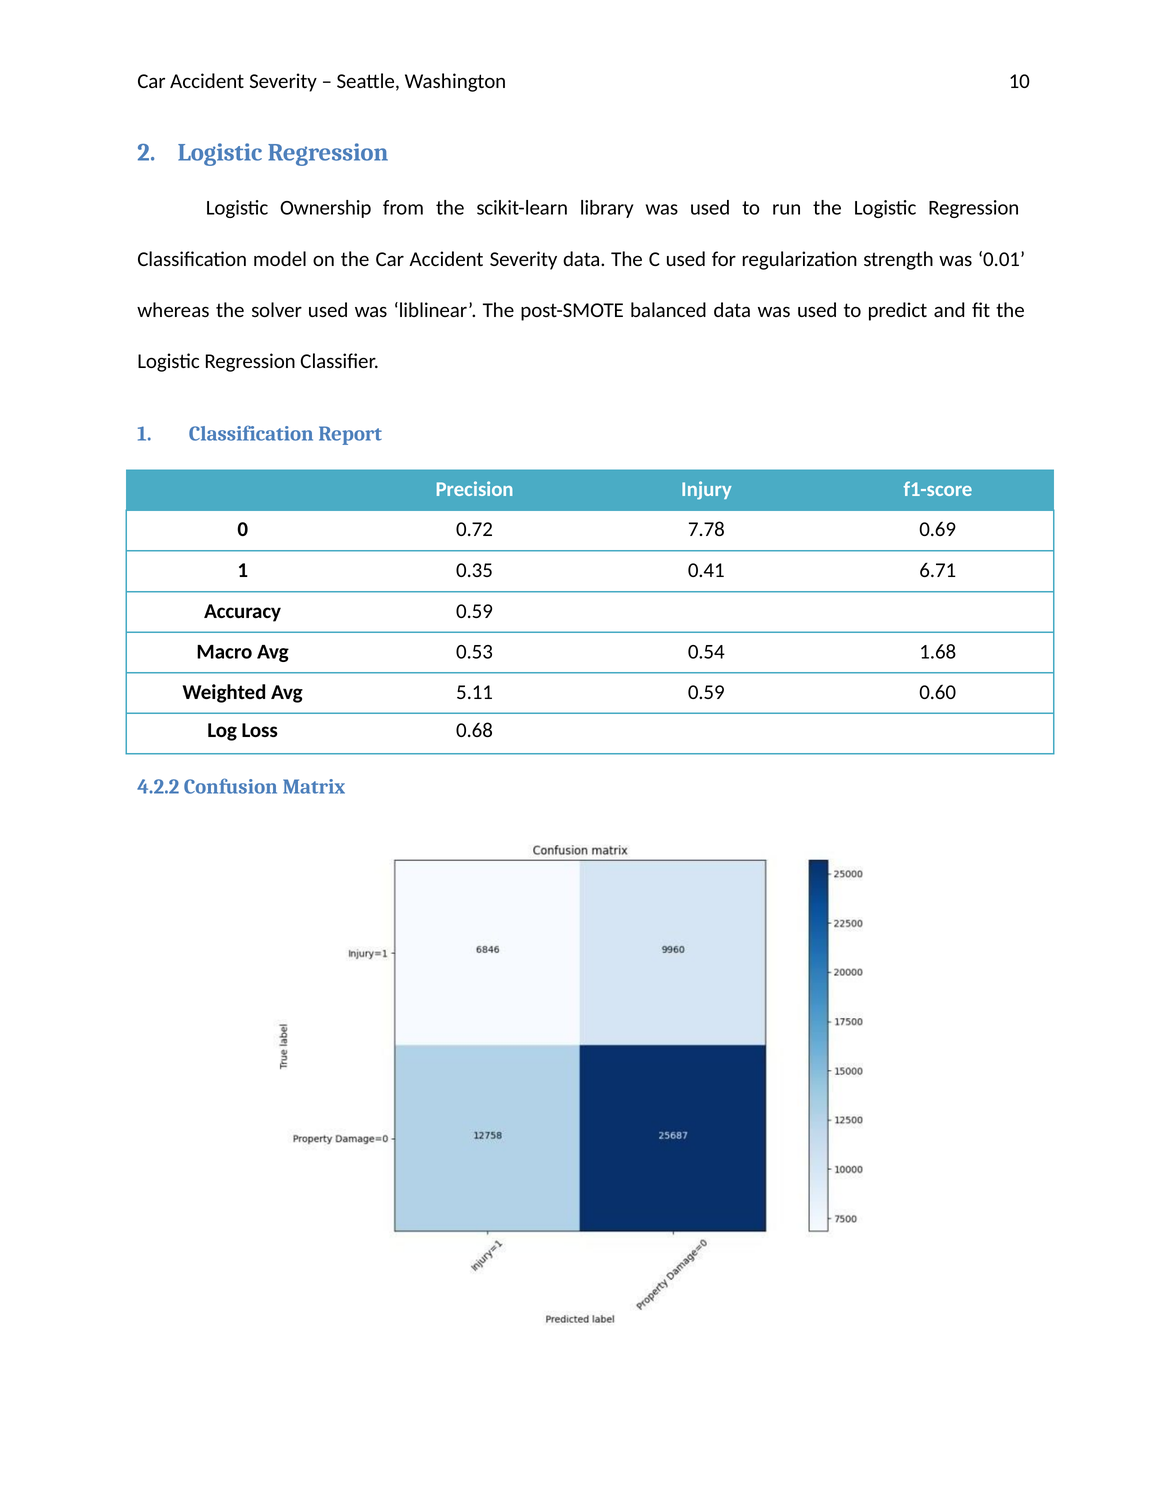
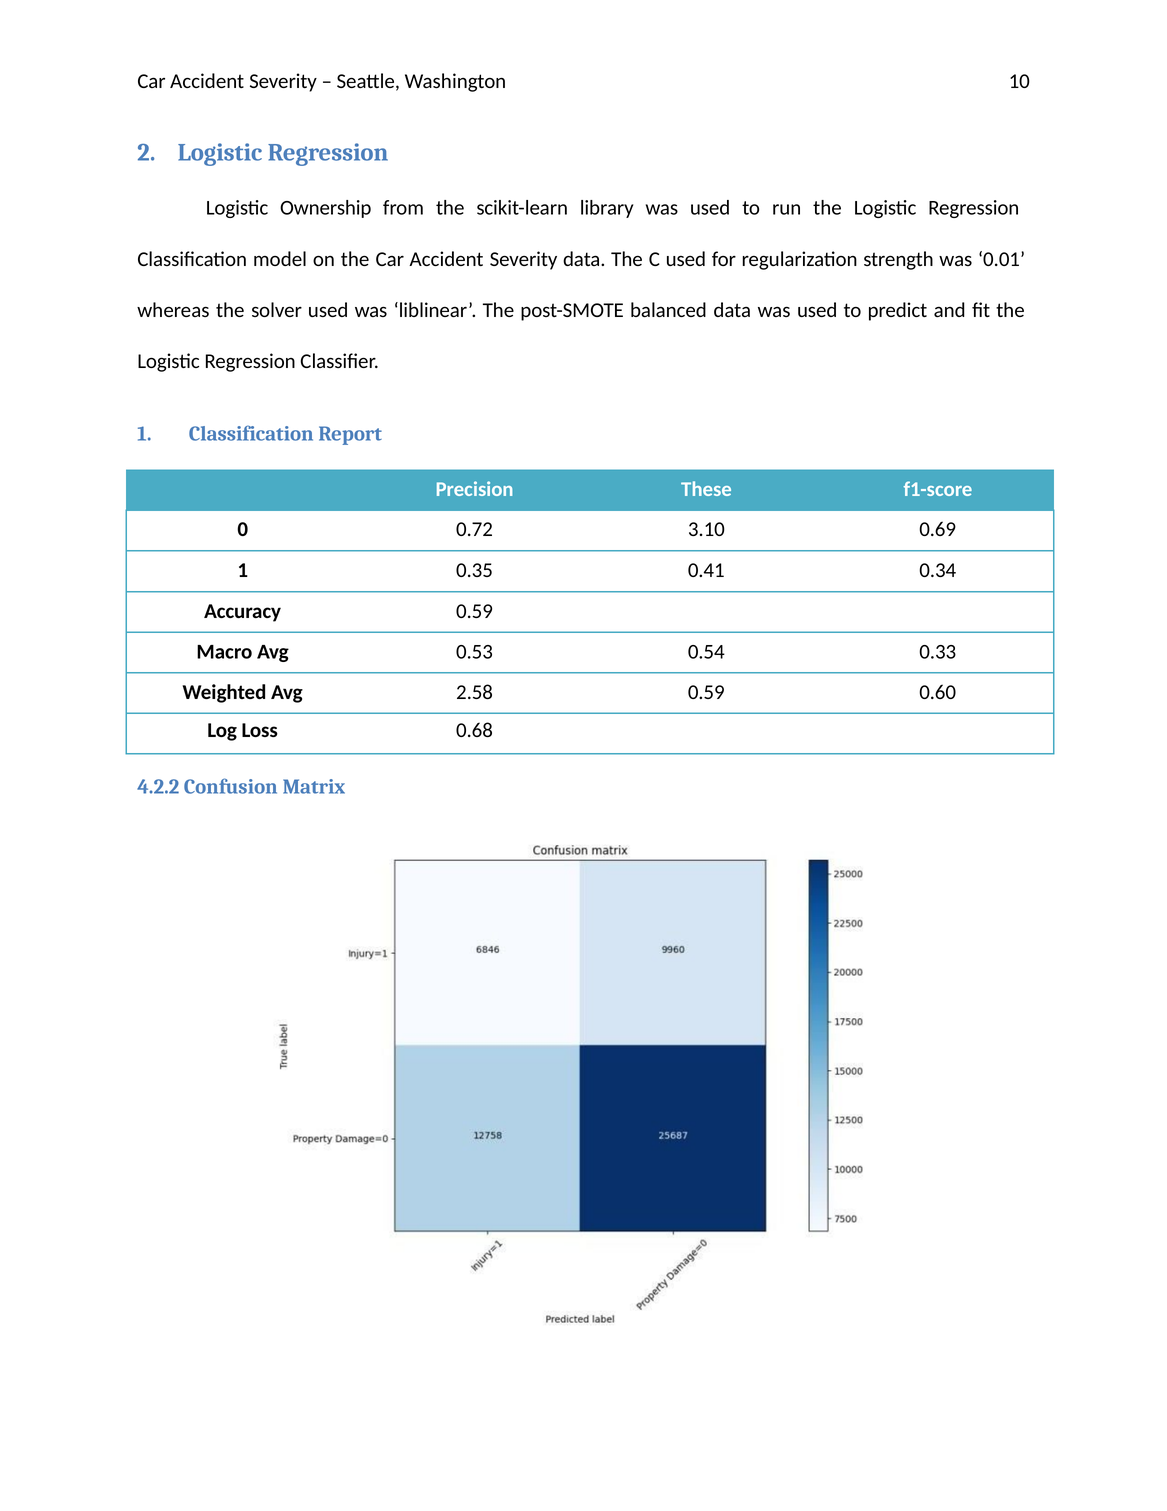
Injury: Injury -> These
7.78: 7.78 -> 3.10
6.71: 6.71 -> 0.34
1.68: 1.68 -> 0.33
5.11: 5.11 -> 2.58
